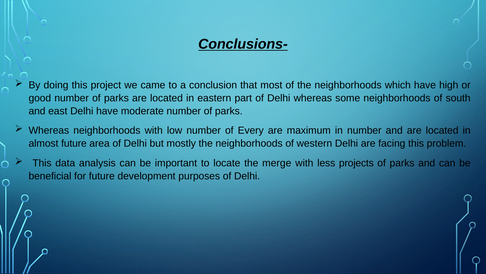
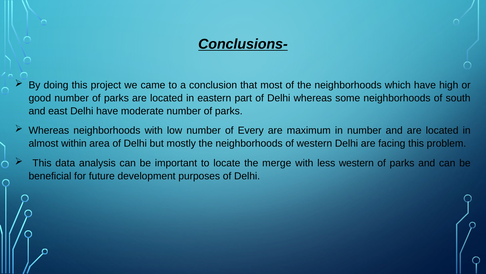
almost future: future -> within
less projects: projects -> western
